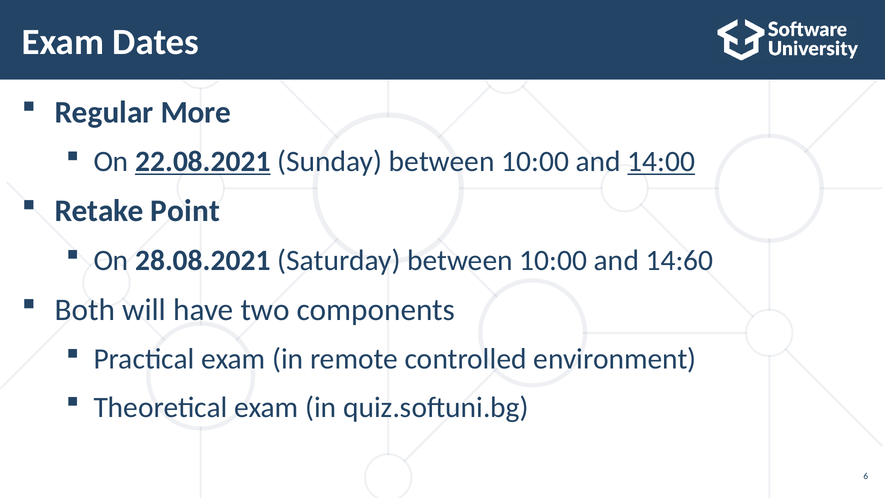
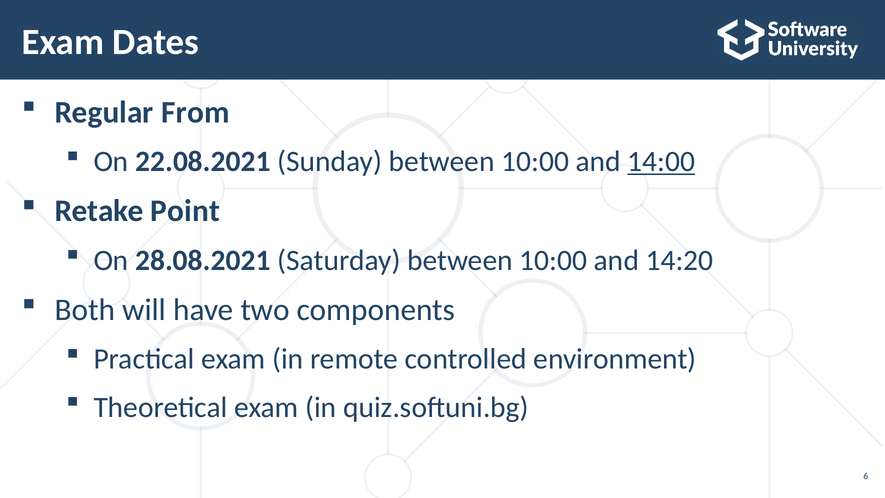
More: More -> From
22.08.2021 underline: present -> none
14:60: 14:60 -> 14:20
